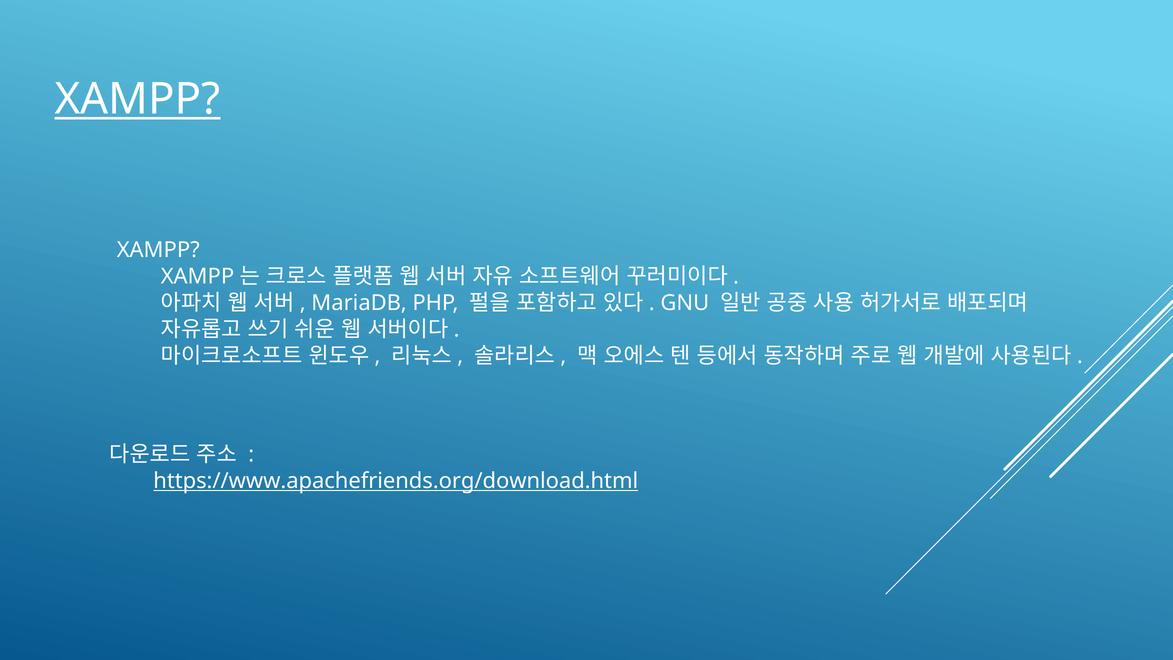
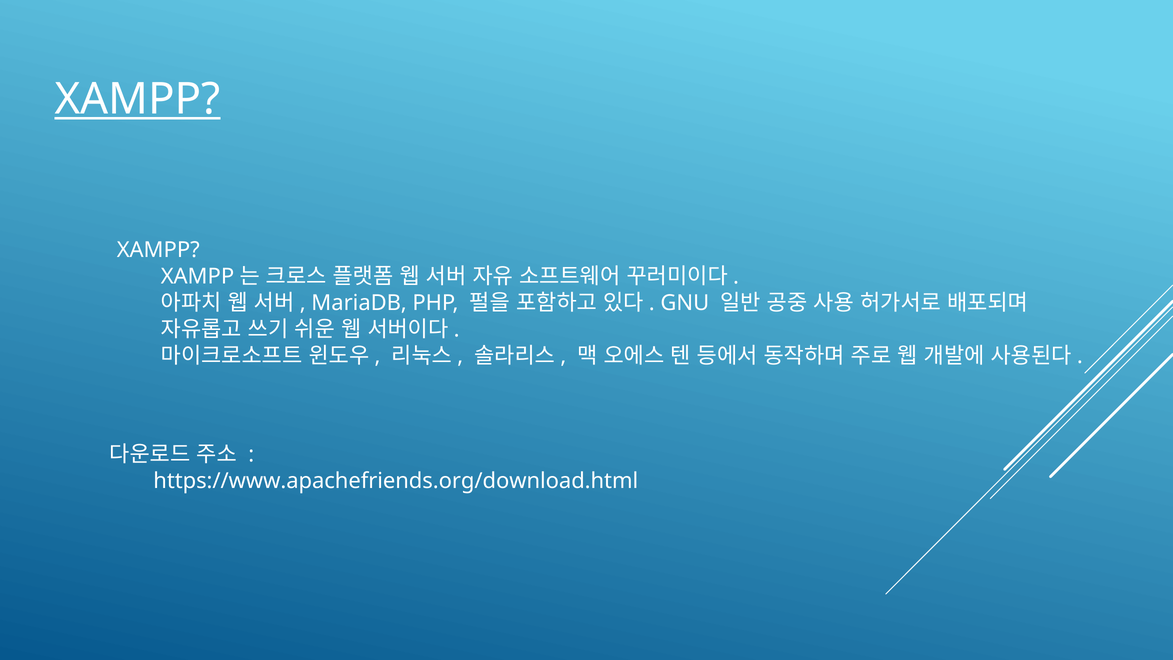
https://www.apachefriends.org/download.html underline: present -> none
